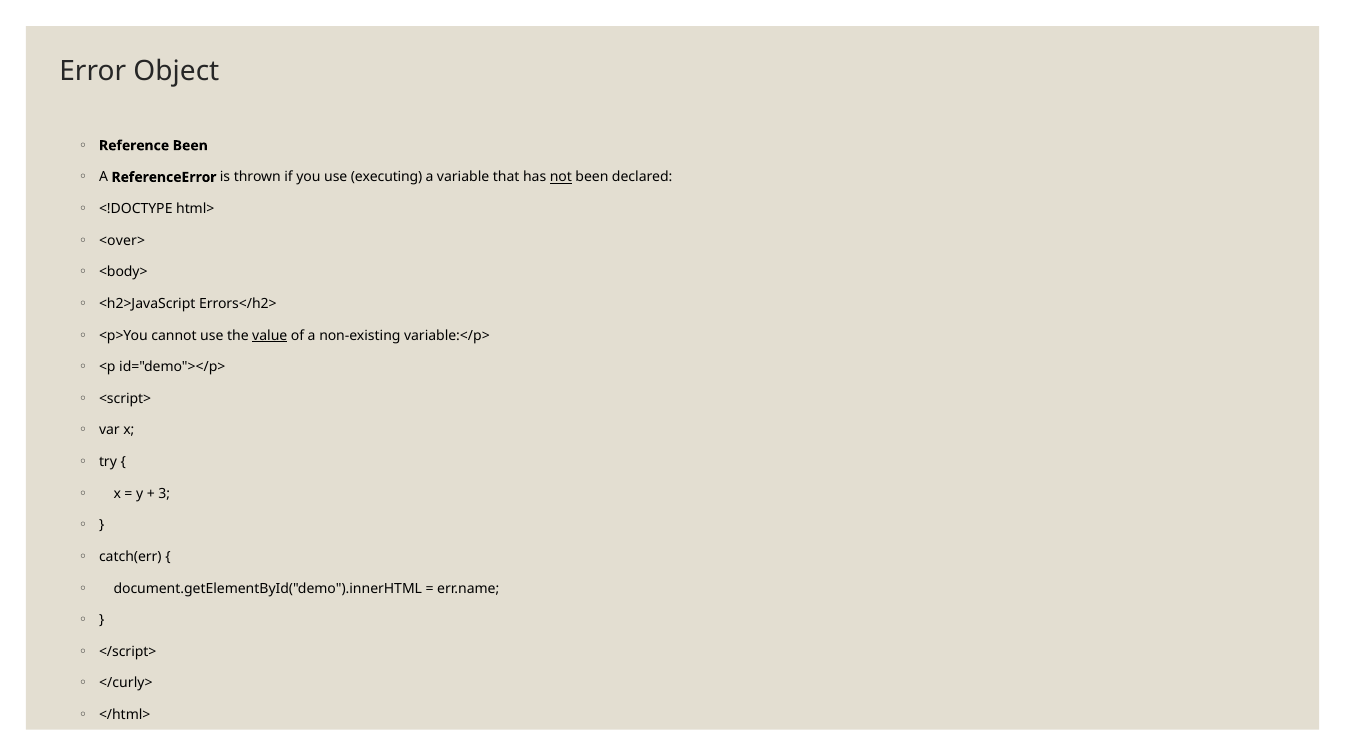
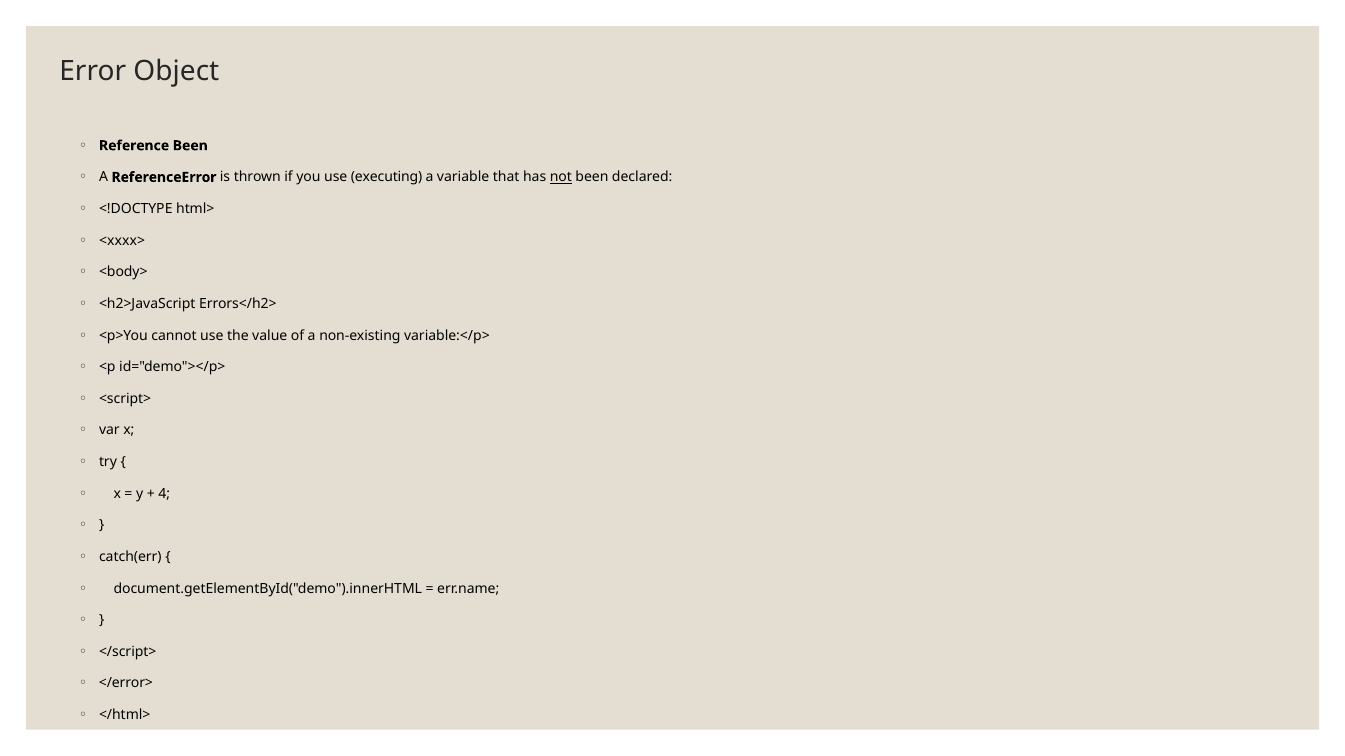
<over>: <over> -> <xxxx>
value underline: present -> none
3: 3 -> 4
</curly>: </curly> -> </error>
